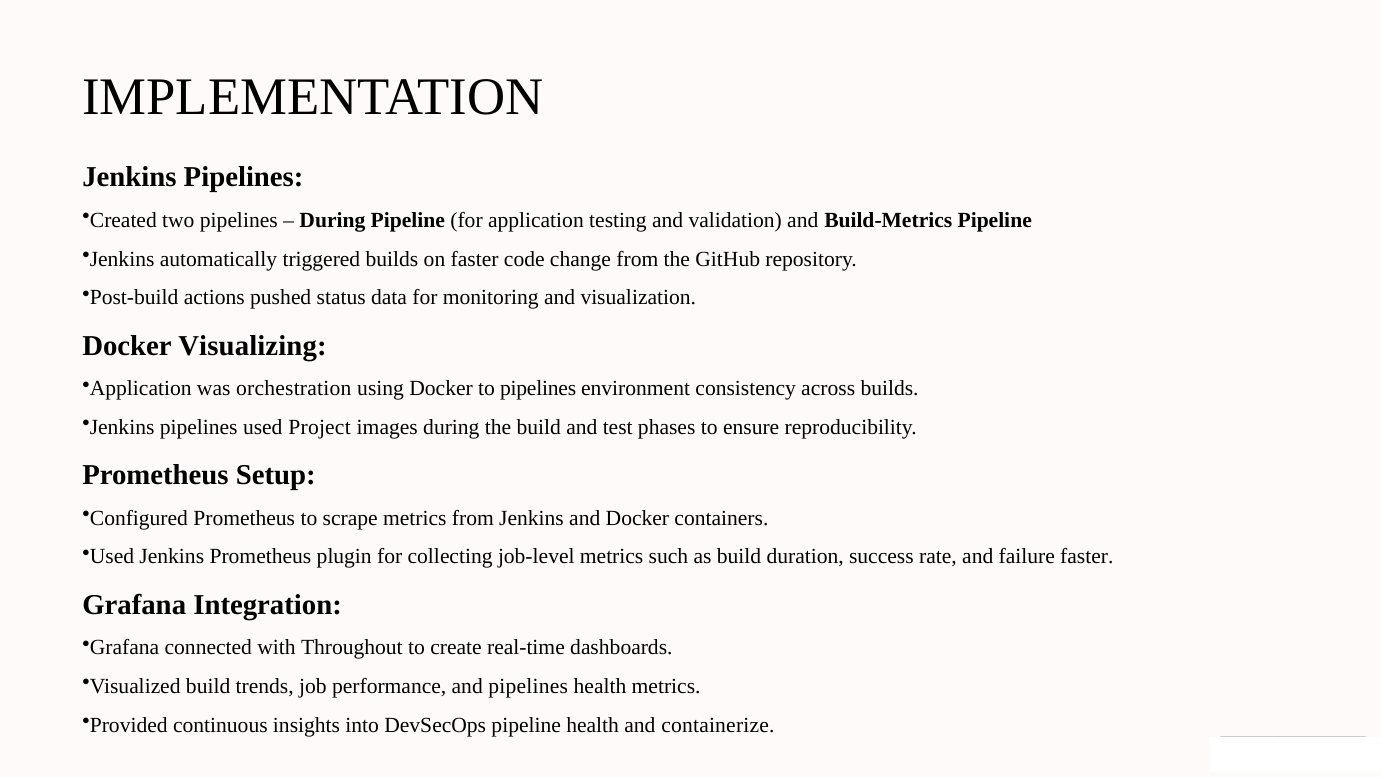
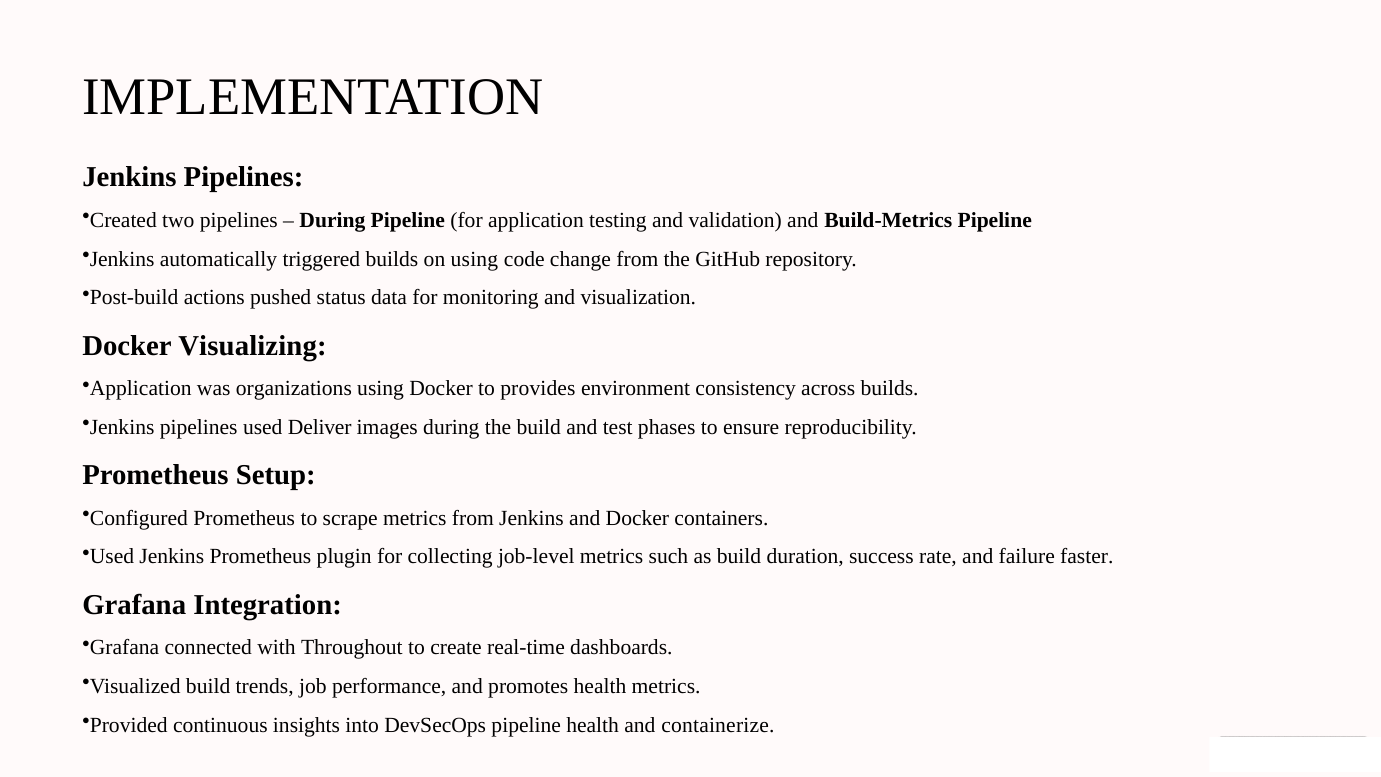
on faster: faster -> using
orchestration: orchestration -> organizations
to pipelines: pipelines -> provides
Project: Project -> Deliver
and pipelines: pipelines -> promotes
